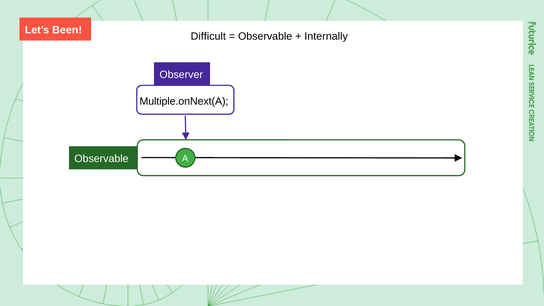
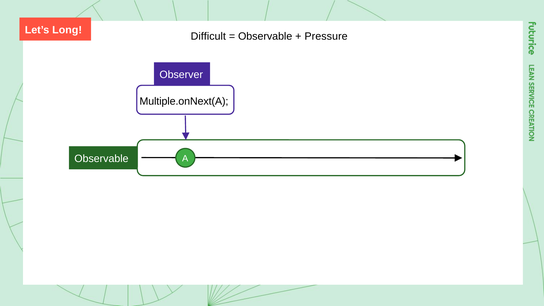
Been: Been -> Long
Internally: Internally -> Pressure
